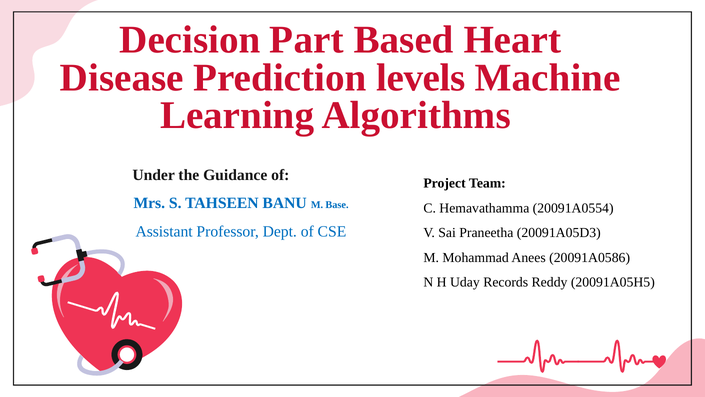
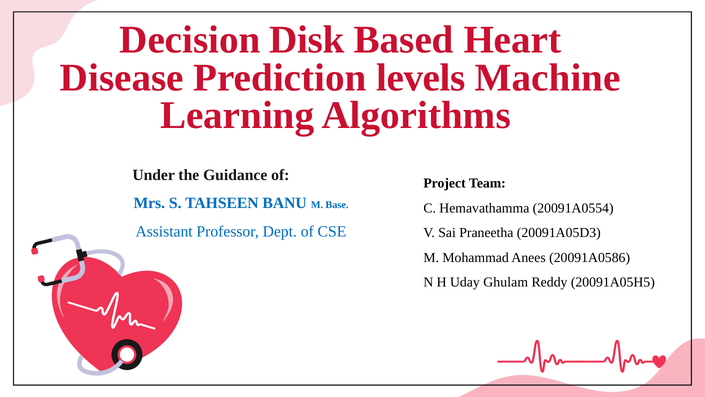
Part: Part -> Disk
Records: Records -> Ghulam
